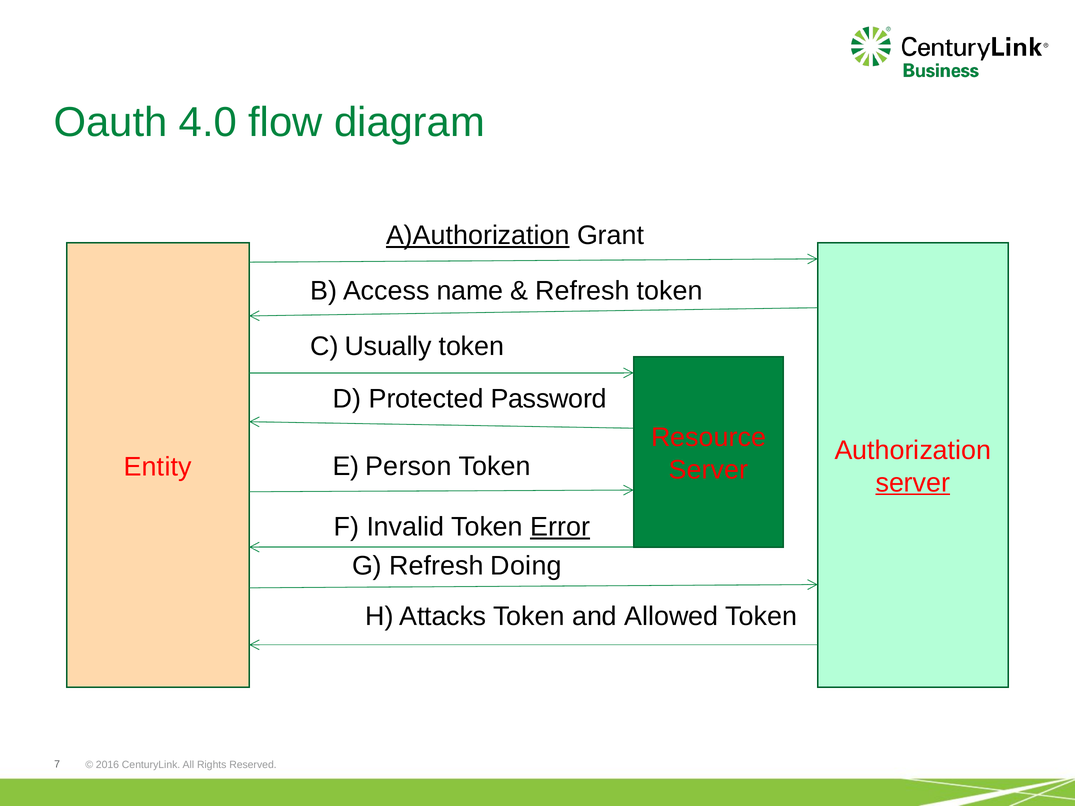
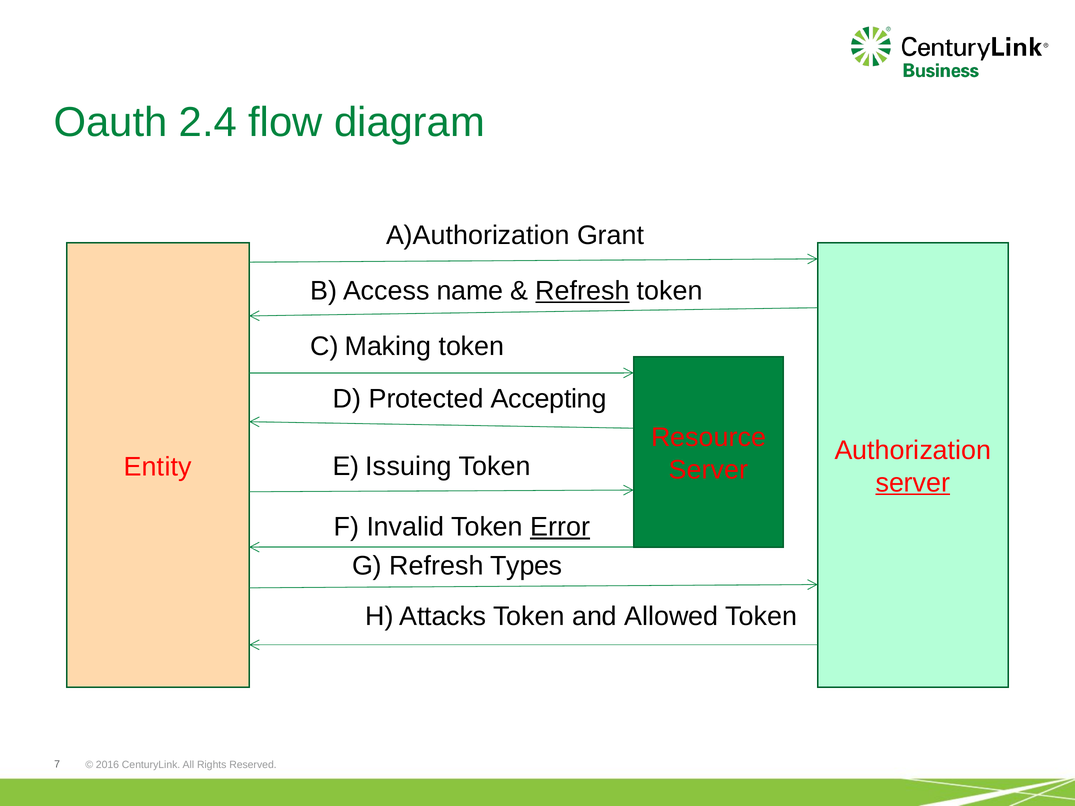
4.0: 4.0 -> 2.4
A)Authorization underline: present -> none
Refresh at (582, 291) underline: none -> present
Usually: Usually -> Making
Password: Password -> Accepting
Person: Person -> Issuing
Doing: Doing -> Types
